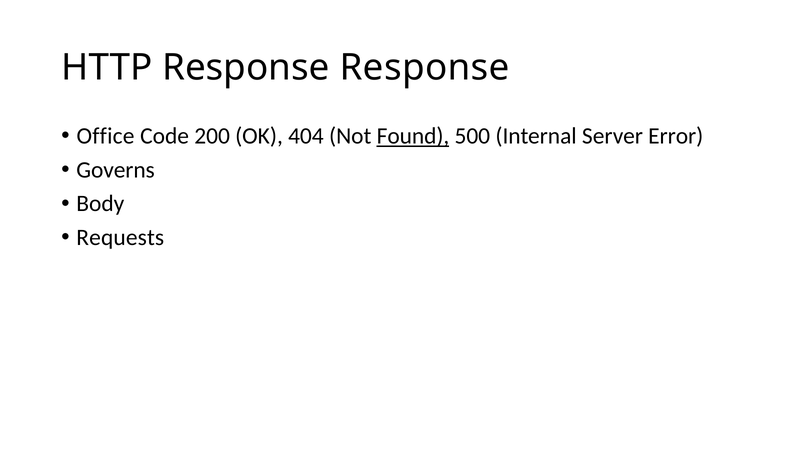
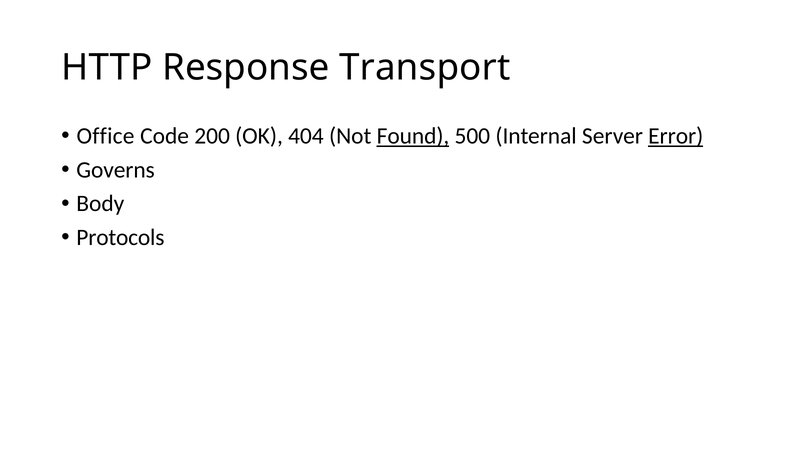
Response Response: Response -> Transport
Error underline: none -> present
Requests: Requests -> Protocols
